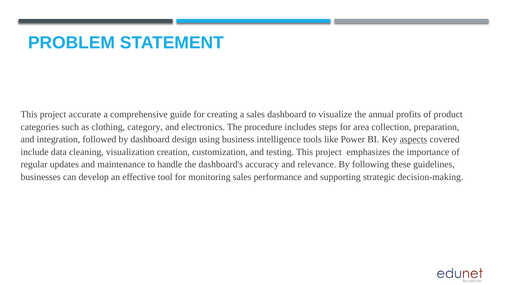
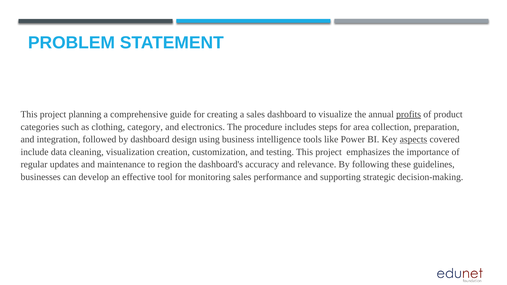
accurate: accurate -> planning
profits underline: none -> present
handle: handle -> region
